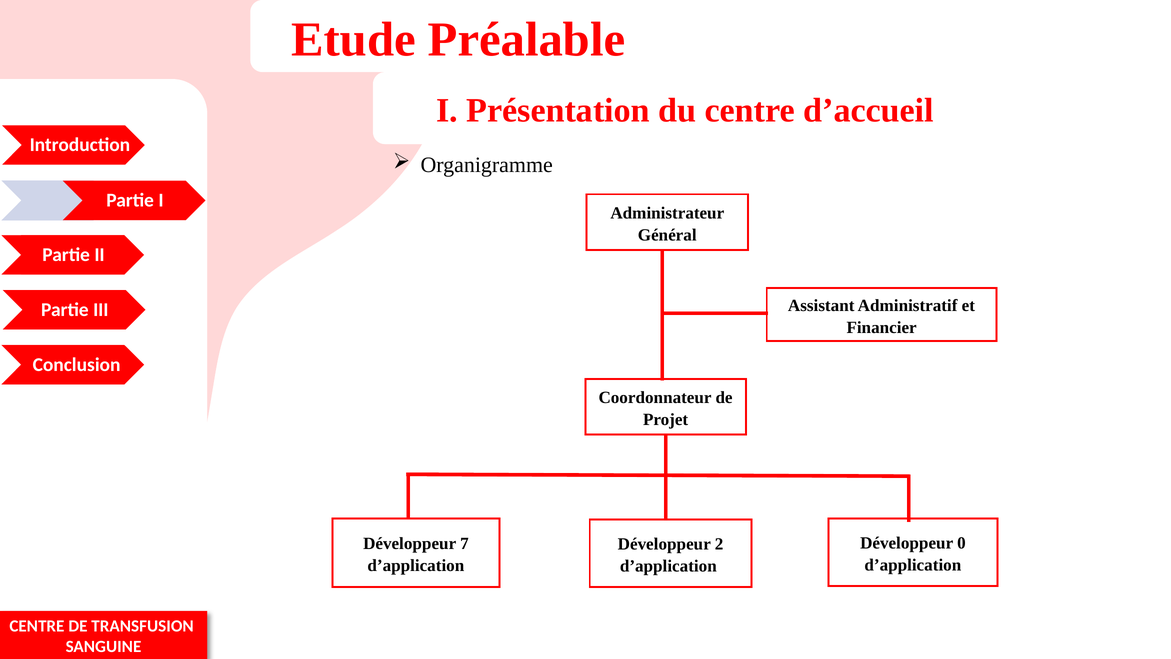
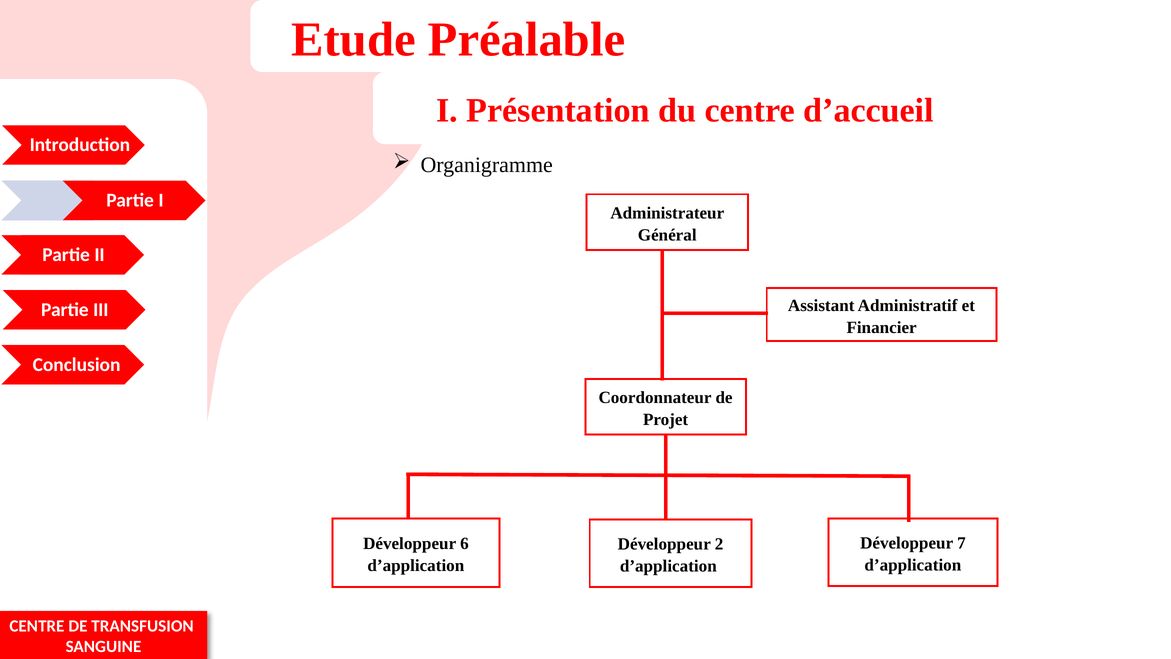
0: 0 -> 7
7: 7 -> 6
